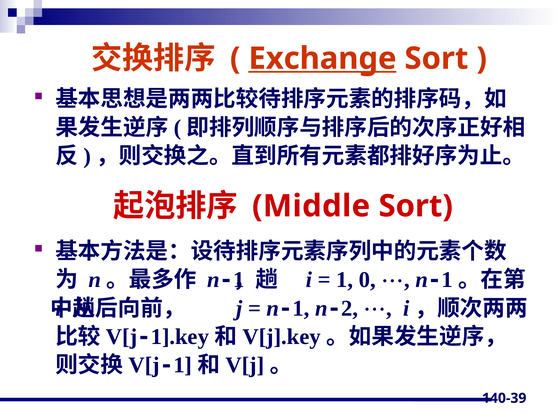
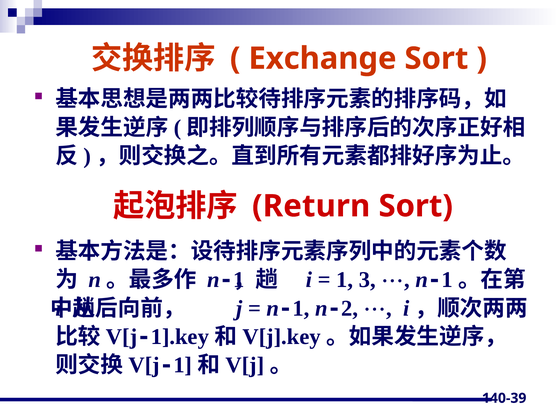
Exchange underline: present -> none
Middle: Middle -> Return
0: 0 -> 3
